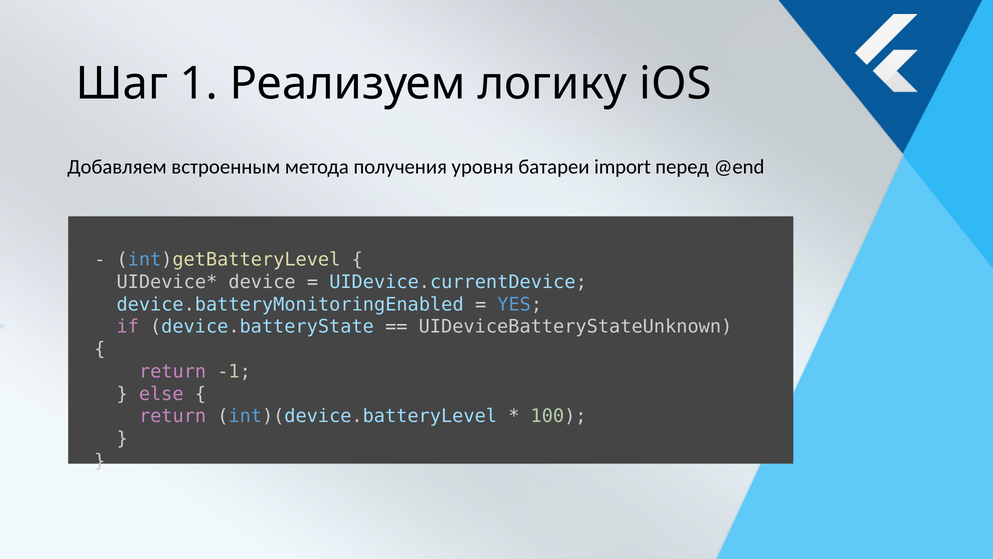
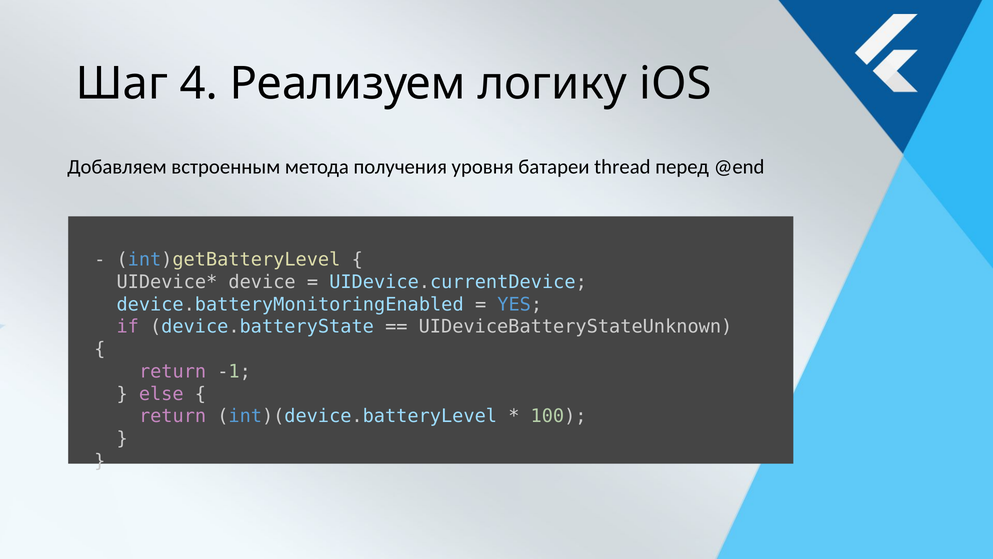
1: 1 -> 4
import: import -> thread
